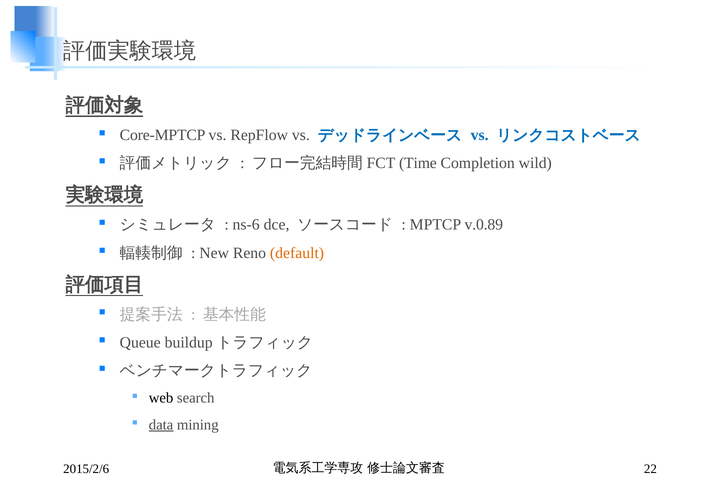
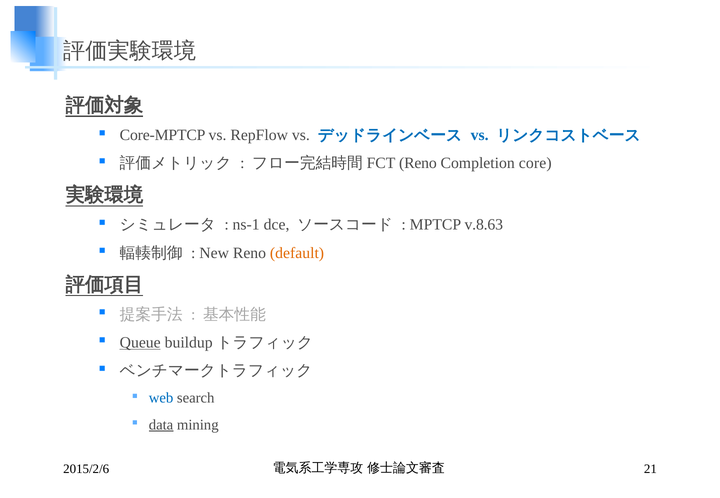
Time at (418, 163): Time -> Reno
wild: wild -> core
ns-6: ns-6 -> ns-1
v.0.89: v.0.89 -> v.8.63
Queue underline: none -> present
web colour: black -> blue
22: 22 -> 21
